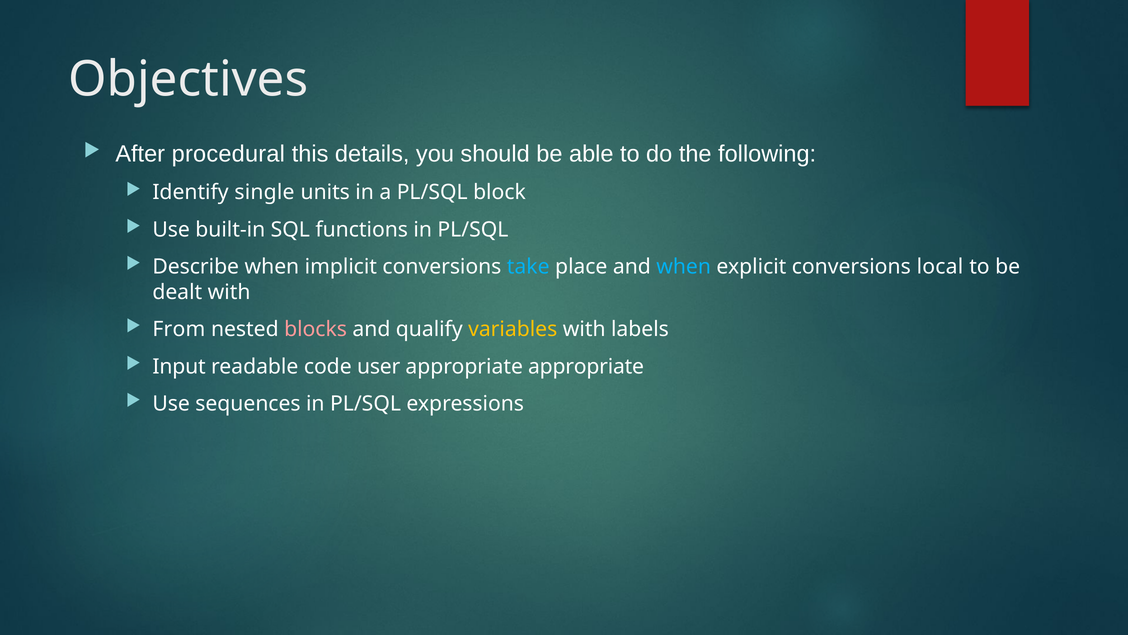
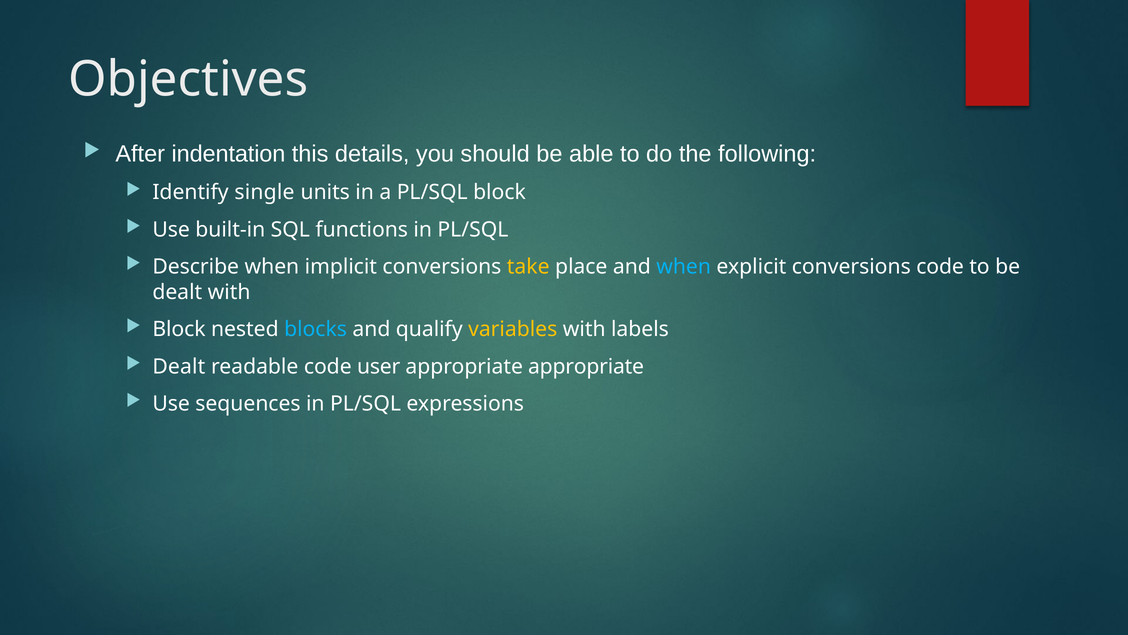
procedural: procedural -> indentation
take colour: light blue -> yellow
conversions local: local -> code
From at (179, 329): From -> Block
blocks colour: pink -> light blue
Input at (179, 366): Input -> Dealt
